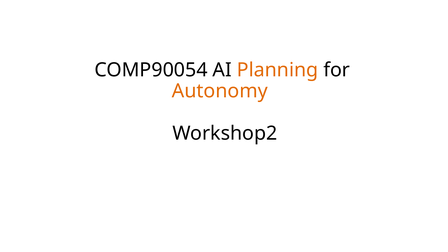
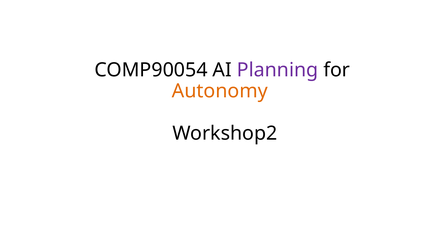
Planning colour: orange -> purple
